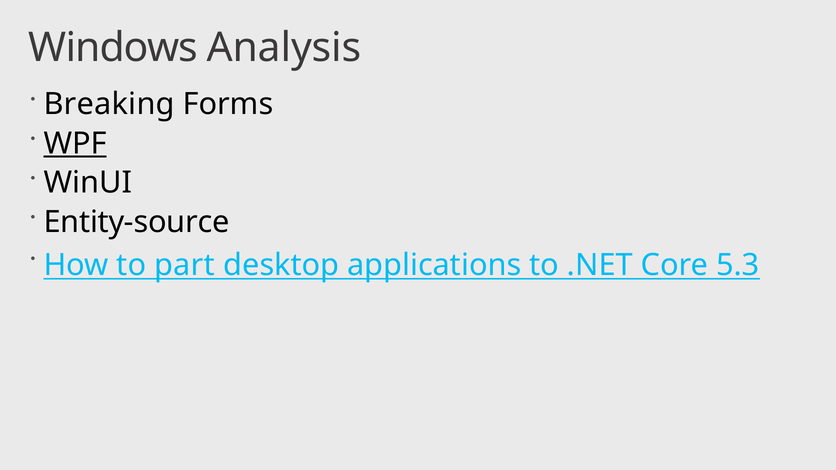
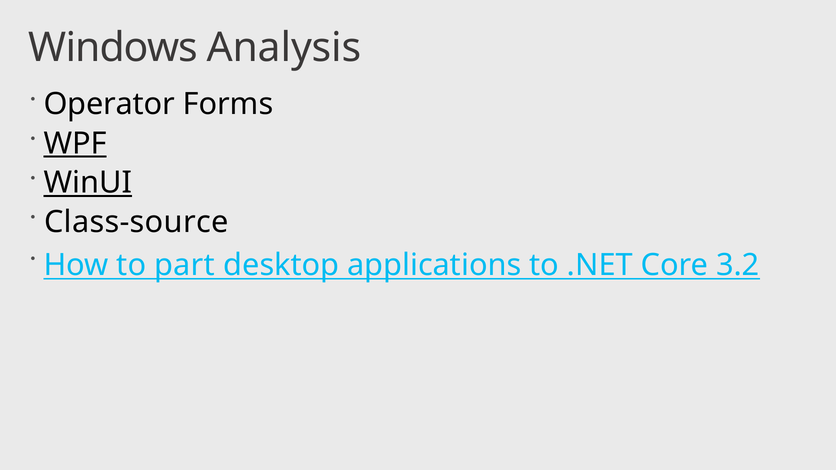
Breaking: Breaking -> Operator
WinUI underline: none -> present
Entity-source: Entity-source -> Class-source
5.3: 5.3 -> 3.2
